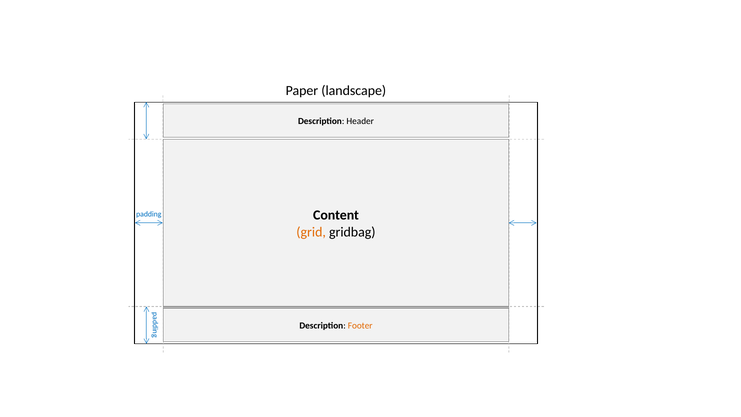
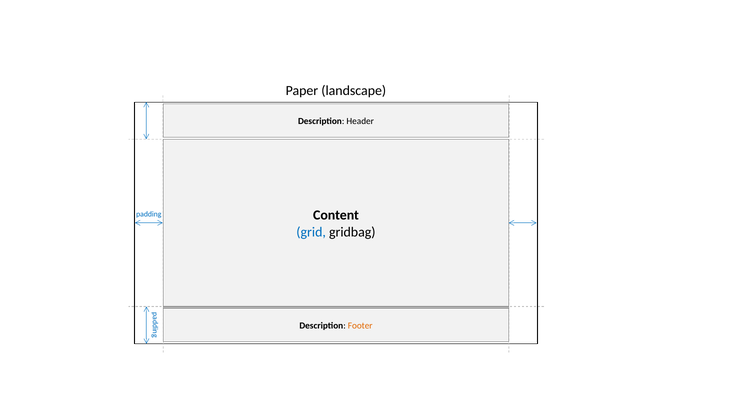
grid colour: orange -> blue
